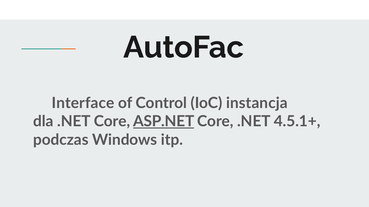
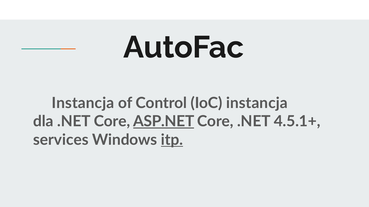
Interface at (83, 103): Interface -> Instancja
podczas: podczas -> services
itp underline: none -> present
